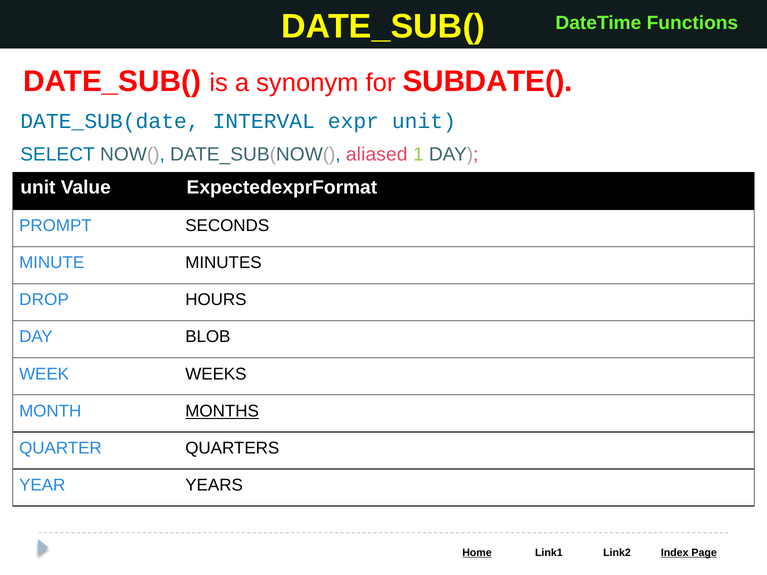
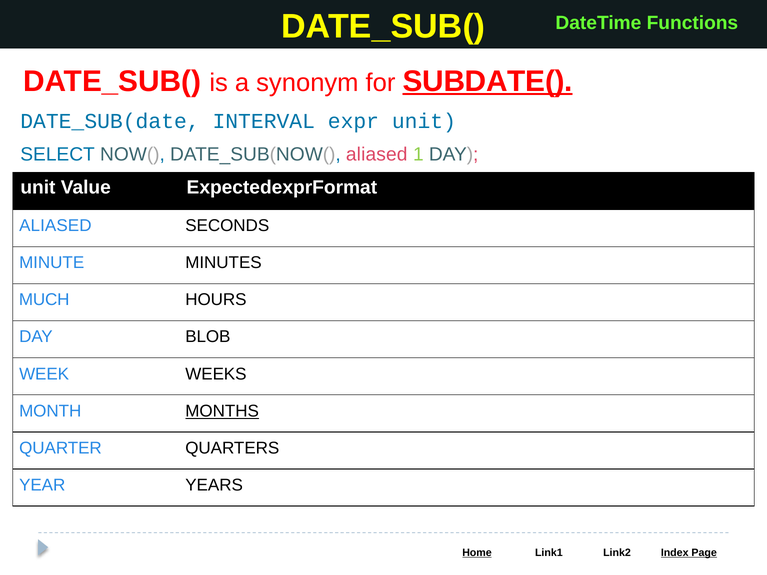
SUBDATE( underline: none -> present
PROMPT at (55, 226): PROMPT -> ALIASED
DROP: DROP -> MUCH
